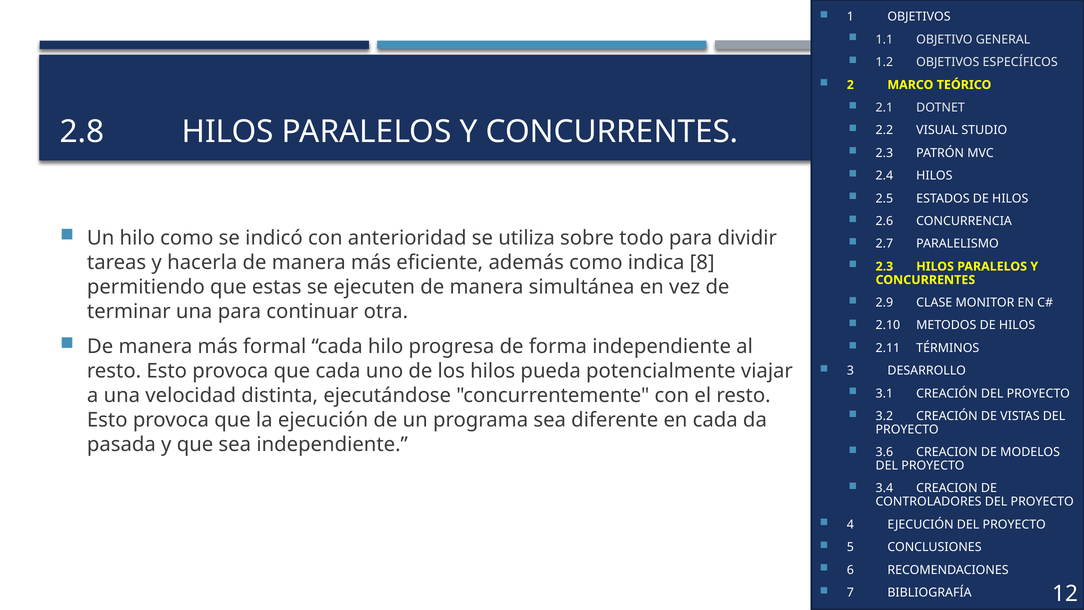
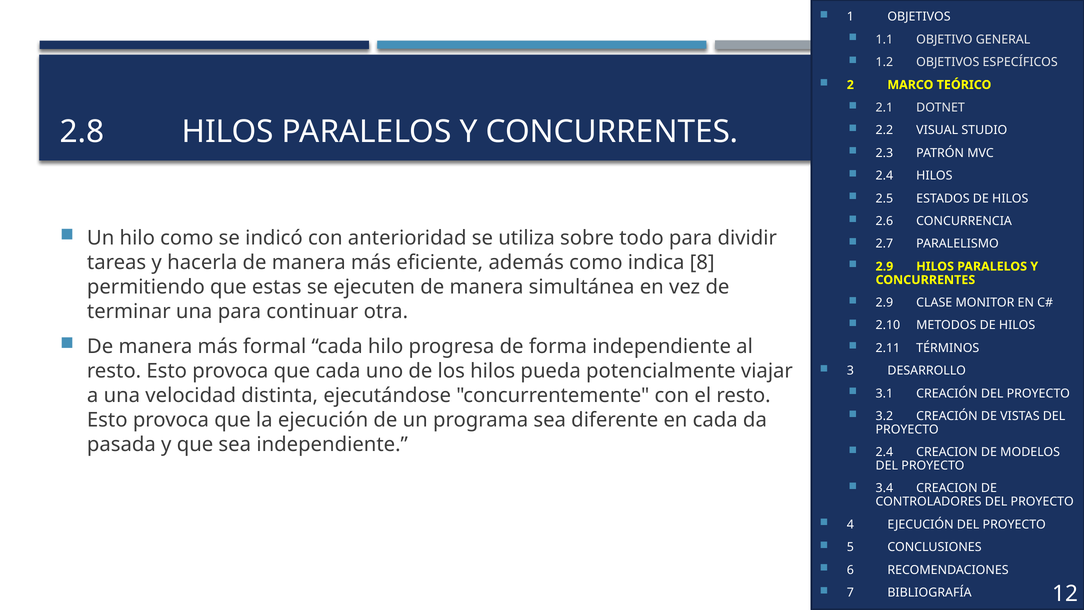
2.3 at (884, 266): 2.3 -> 2.9
3.6 at (884, 452): 3.6 -> 2.4
